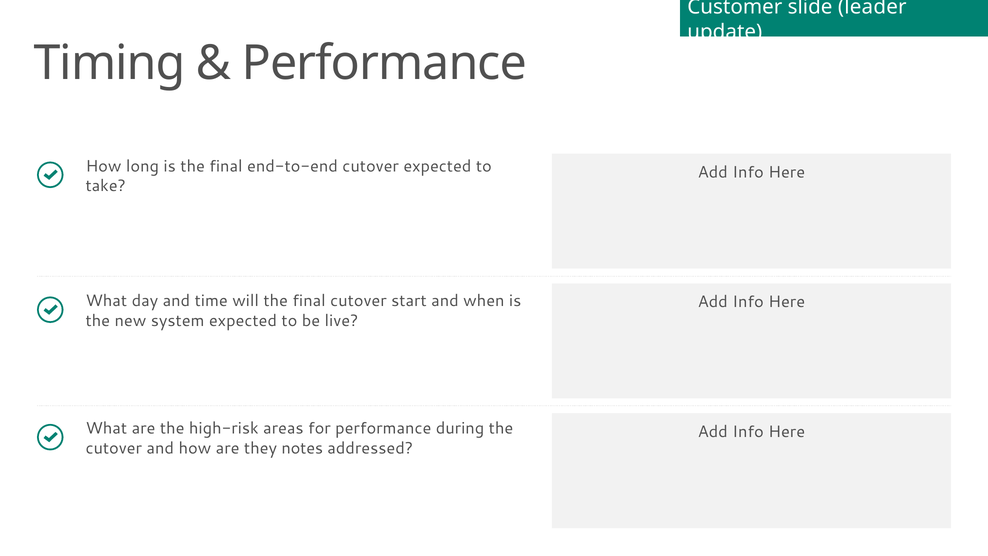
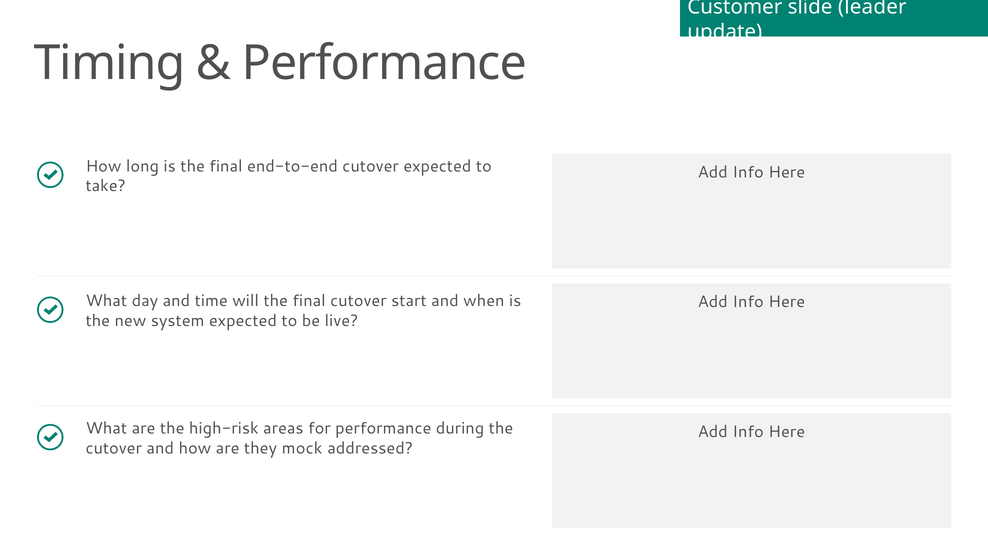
notes: notes -> mock
